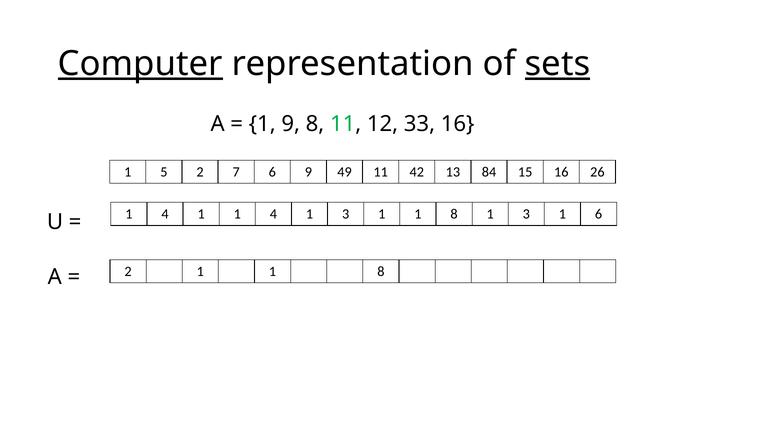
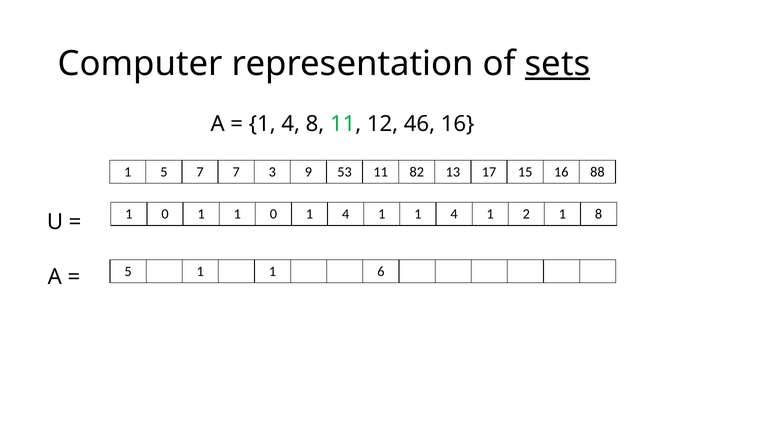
Computer underline: present -> none
9 at (291, 124): 9 -> 4
33: 33 -> 46
5 2: 2 -> 7
7 6: 6 -> 3
49: 49 -> 53
42: 42 -> 82
84: 84 -> 17
26: 26 -> 88
4 at (165, 214): 4 -> 0
1 1 4: 4 -> 0
3 at (346, 214): 3 -> 4
8 at (454, 214): 8 -> 4
3 at (526, 214): 3 -> 2
1 6: 6 -> 8
2 at (128, 271): 2 -> 5
8 at (381, 271): 8 -> 6
